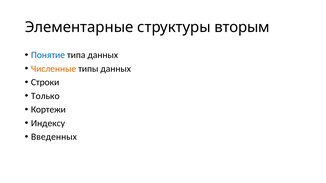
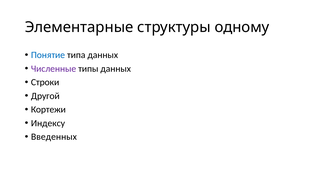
вторым: вторым -> одному
Численные colour: orange -> purple
Только: Только -> Другой
